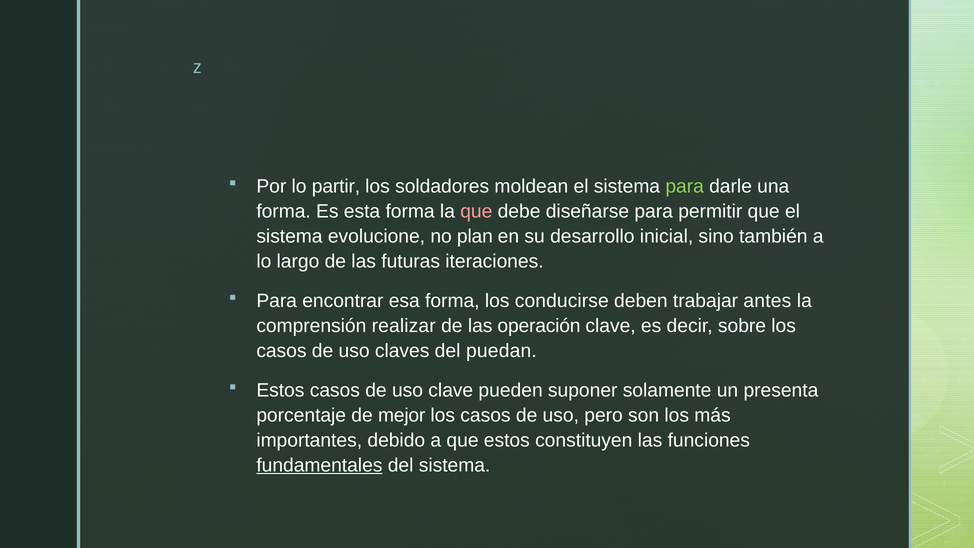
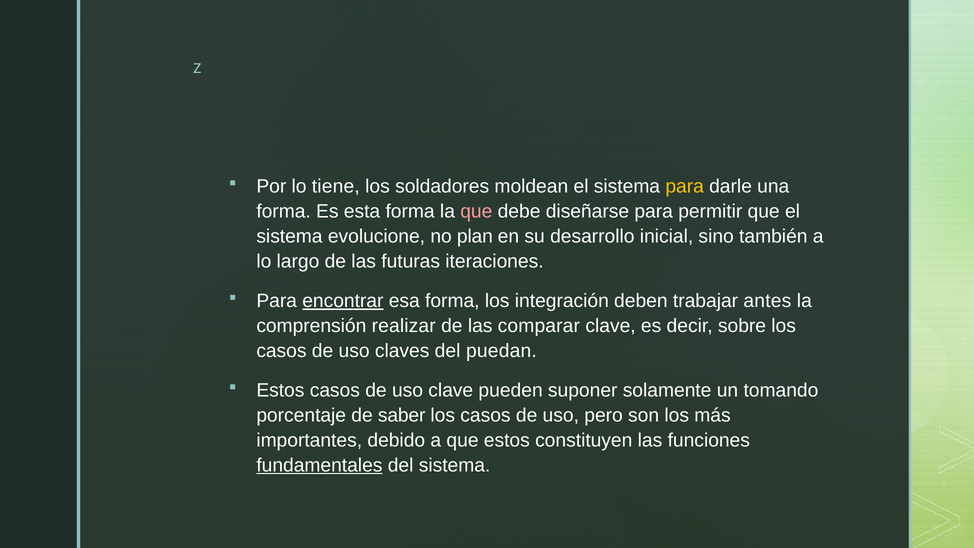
partir: partir -> tiene
para at (685, 186) colour: light green -> yellow
encontrar underline: none -> present
conducirse: conducirse -> integración
operación: operación -> comparar
presenta: presenta -> tomando
mejor: mejor -> saber
